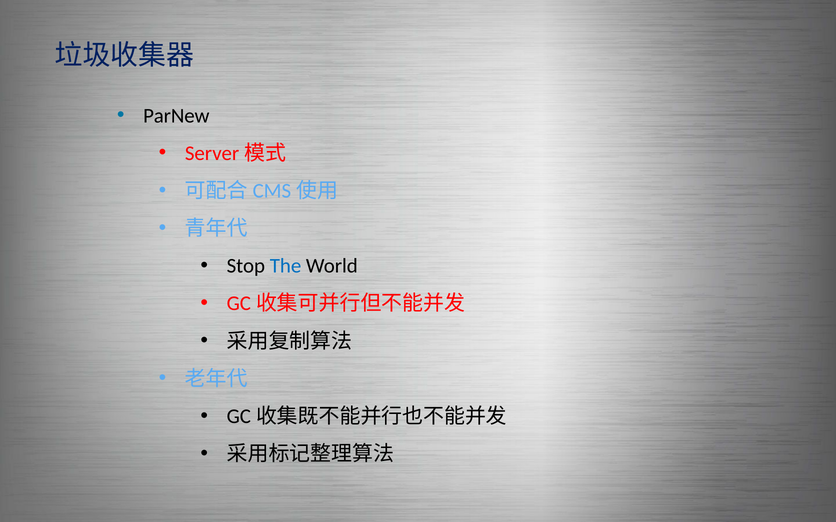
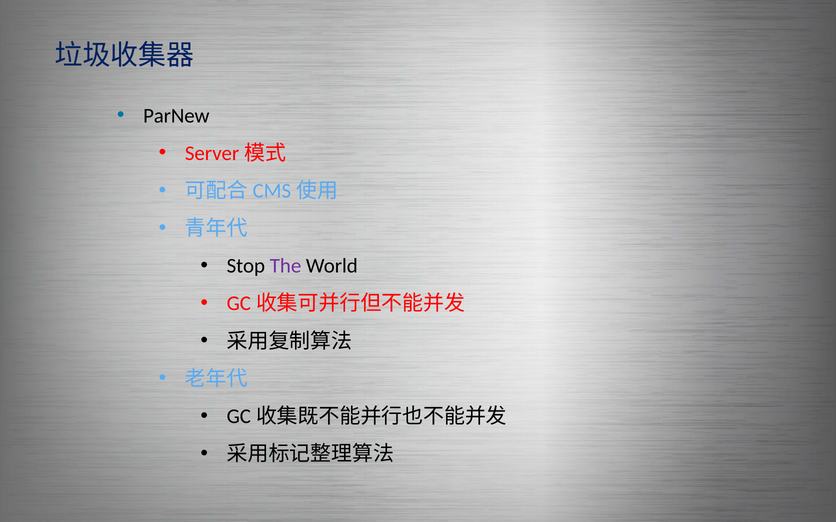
The colour: blue -> purple
